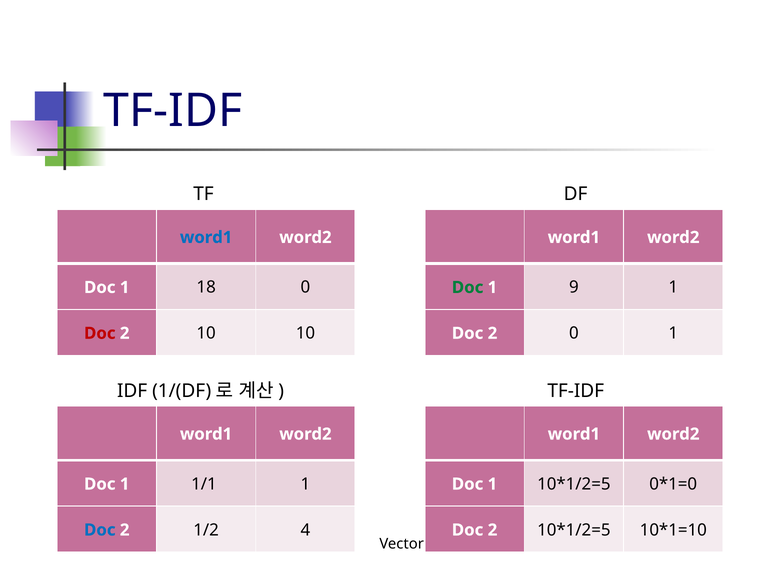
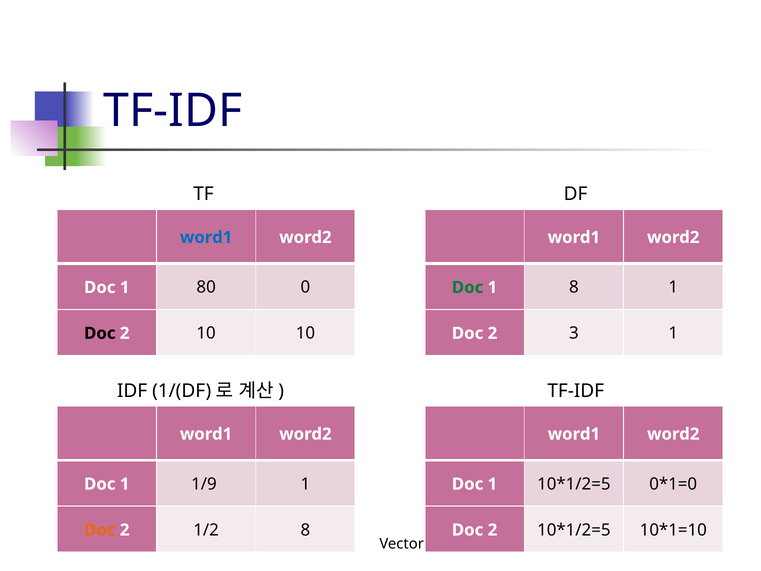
18: 18 -> 80
1 9: 9 -> 8
Doc at (100, 333) colour: red -> black
2 0: 0 -> 3
1/1: 1/1 -> 1/9
Doc at (100, 530) colour: blue -> orange
1/2 4: 4 -> 8
